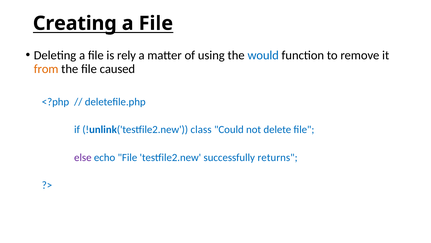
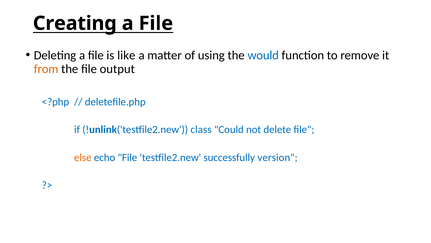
rely: rely -> like
caused: caused -> output
else colour: purple -> orange
returns: returns -> version
